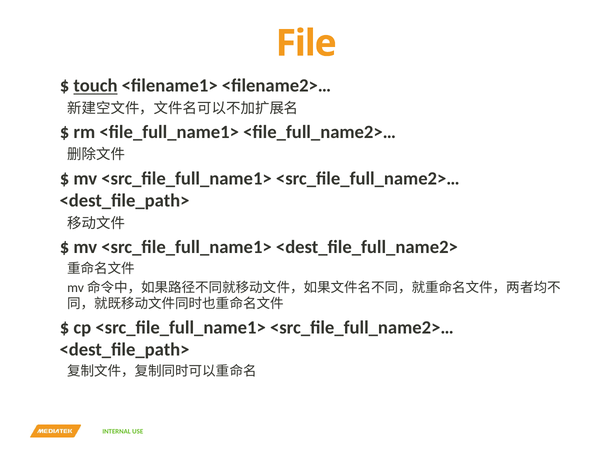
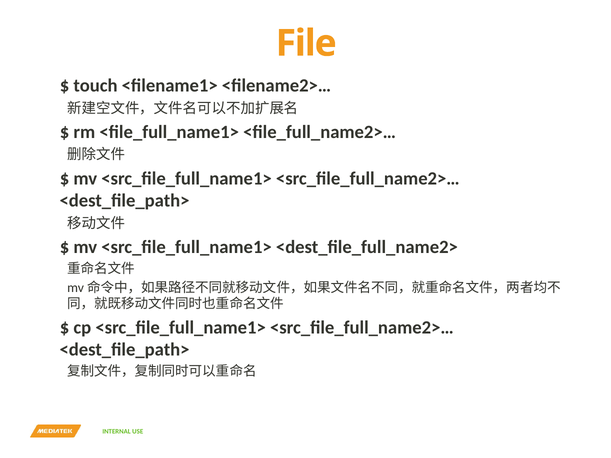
touch underline: present -> none
